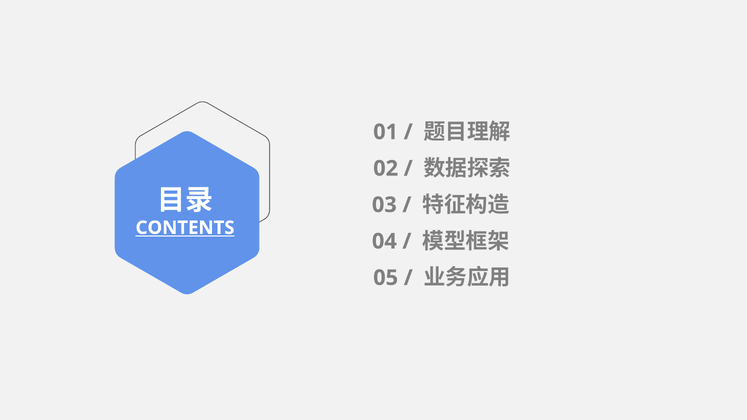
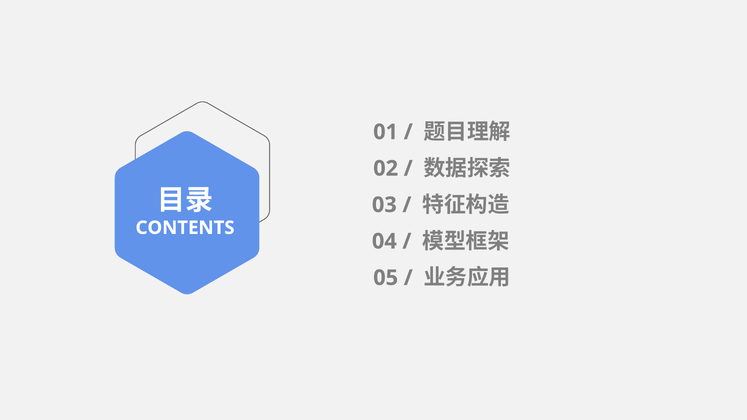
CONTENTS underline: present -> none
